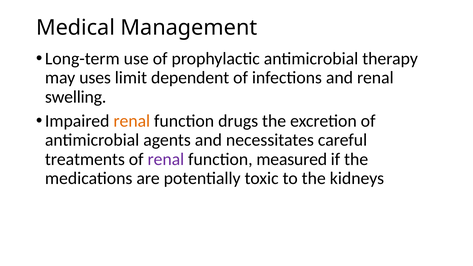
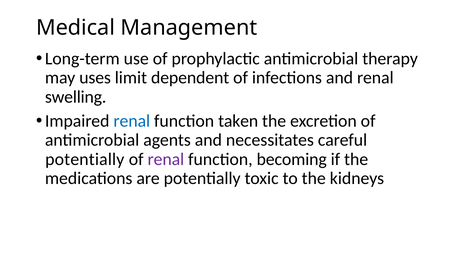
renal at (132, 121) colour: orange -> blue
drugs: drugs -> taken
treatments at (85, 159): treatments -> potentially
measured: measured -> becoming
